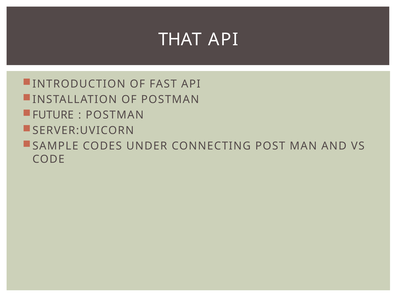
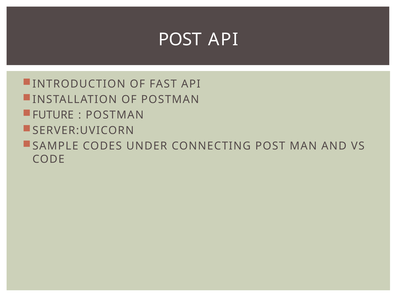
THAT at (180, 40): THAT -> POST
